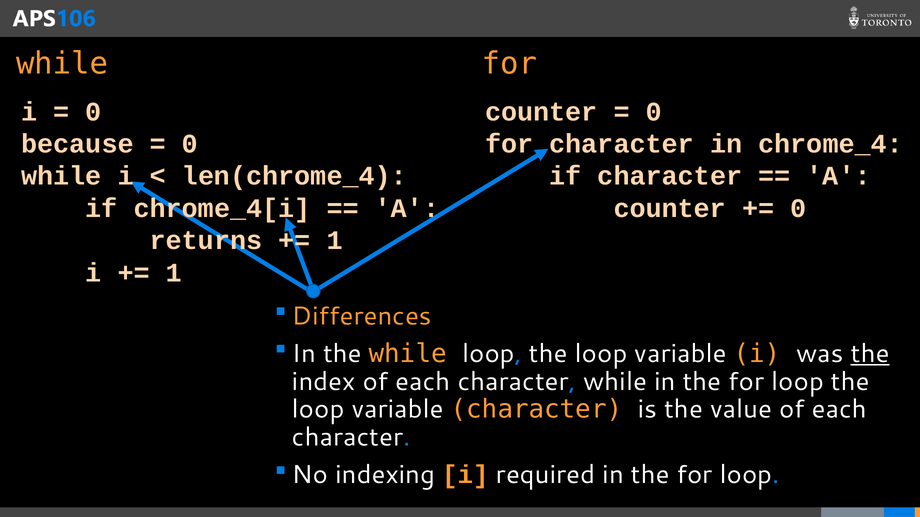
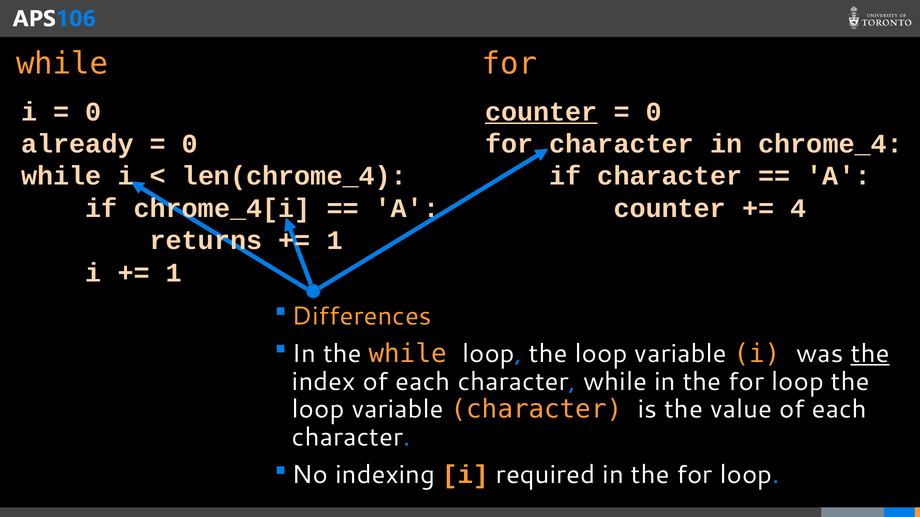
counter at (541, 112) underline: none -> present
because: because -> already
0 at (798, 209): 0 -> 4
